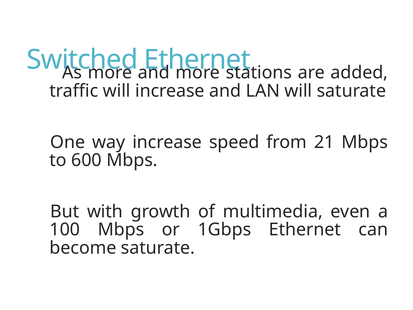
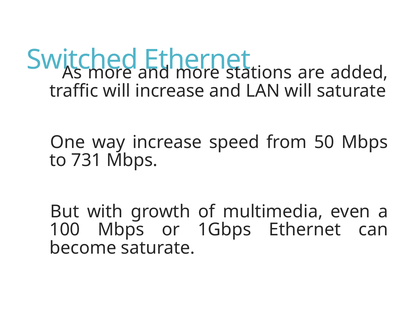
21: 21 -> 50
600: 600 -> 731
